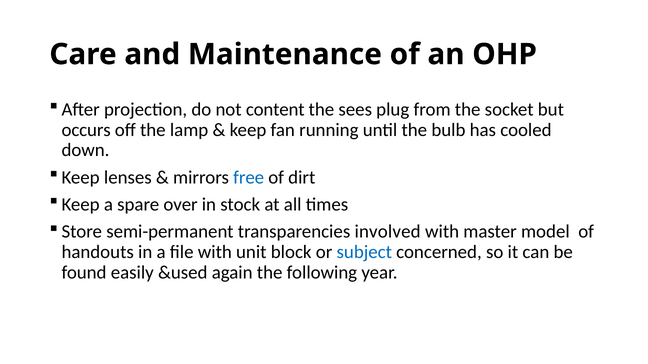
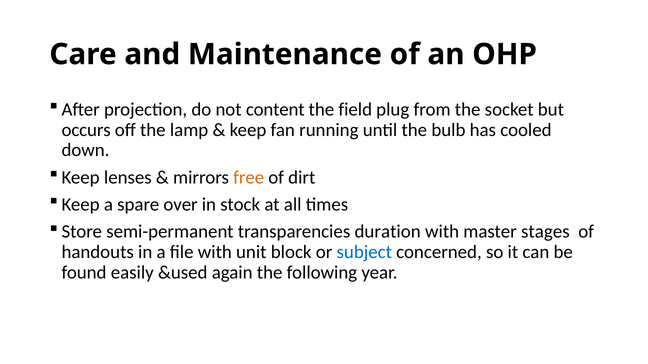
sees: sees -> field
free colour: blue -> orange
involved: involved -> duration
model: model -> stages
